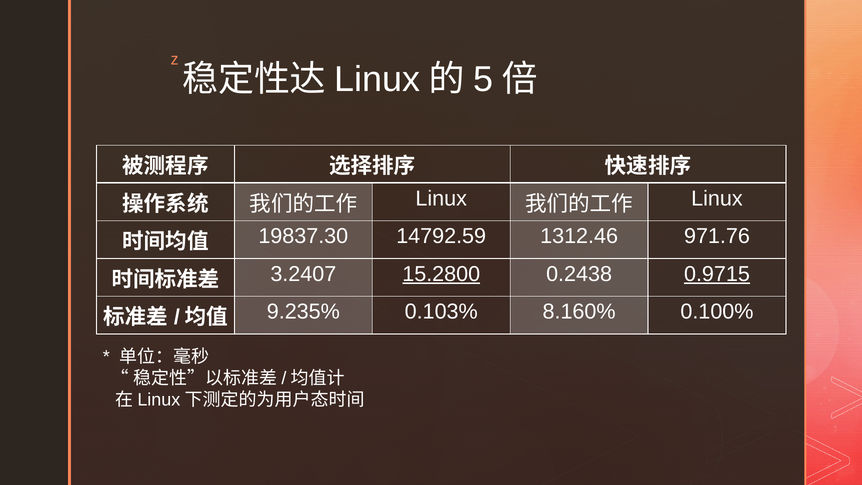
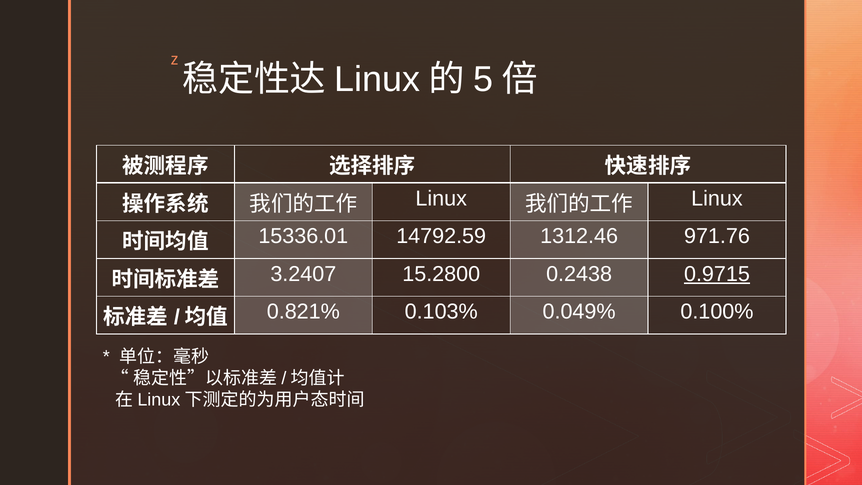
19837.30: 19837.30 -> 15336.01
15.2800 underline: present -> none
9.235%: 9.235% -> 0.821%
8.160%: 8.160% -> 0.049%
